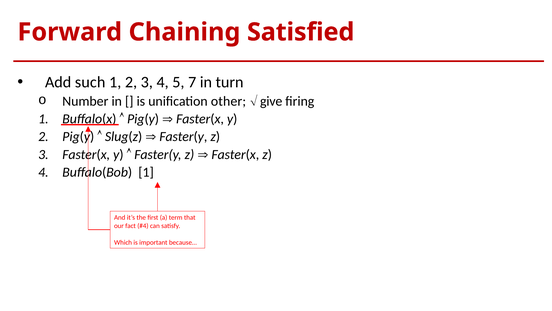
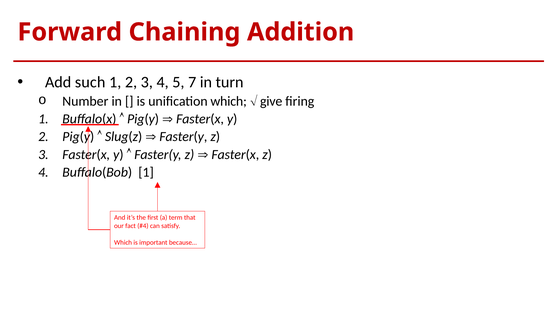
Satisfied: Satisfied -> Addition
unification other: other -> which
